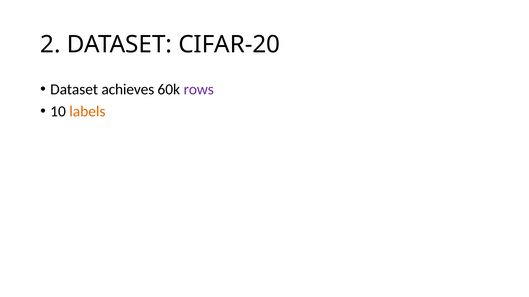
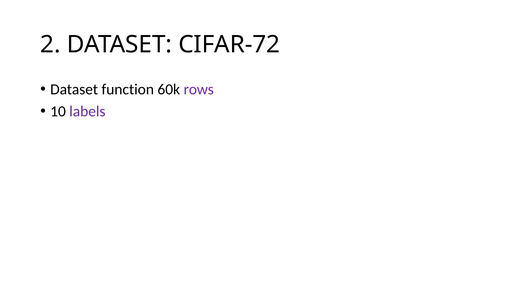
CIFAR-20: CIFAR-20 -> CIFAR-72
achieves: achieves -> function
labels colour: orange -> purple
